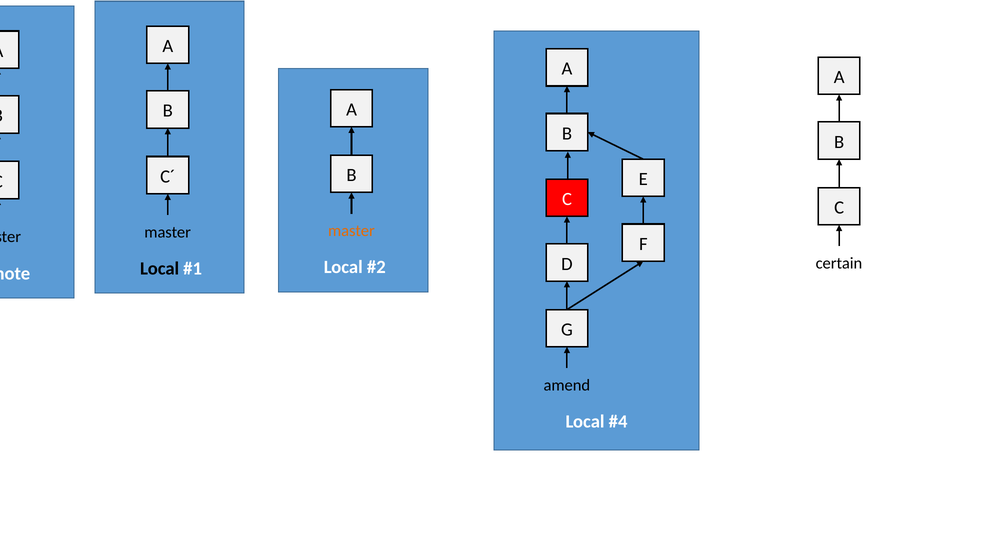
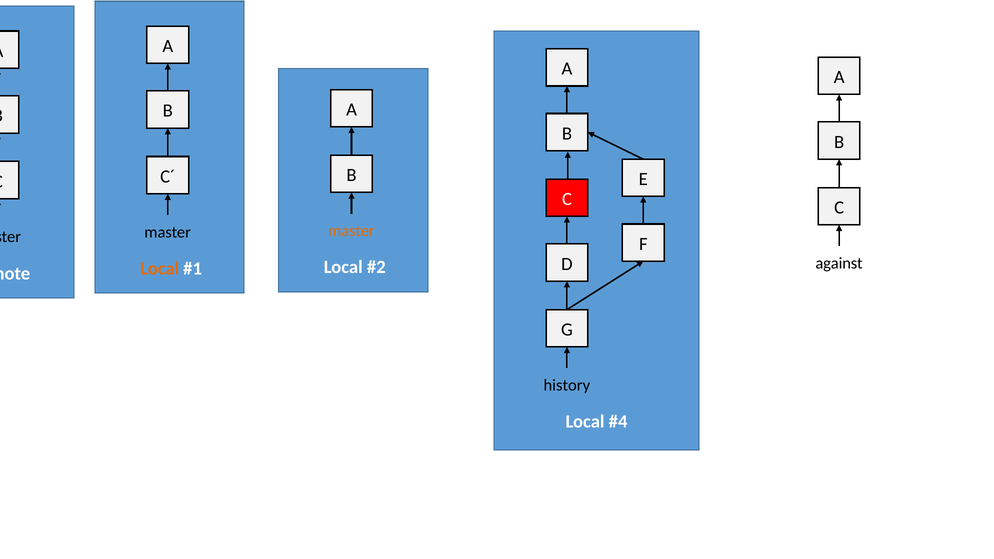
certain: certain -> against
Local at (160, 269) colour: black -> orange
amend: amend -> history
